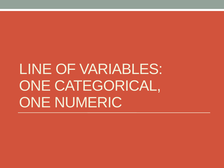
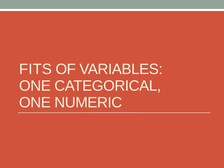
LINE: LINE -> FITS
